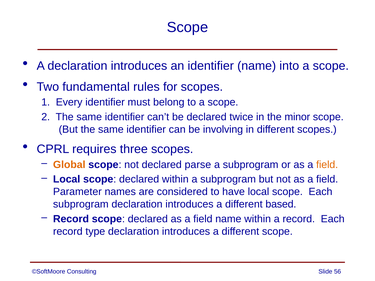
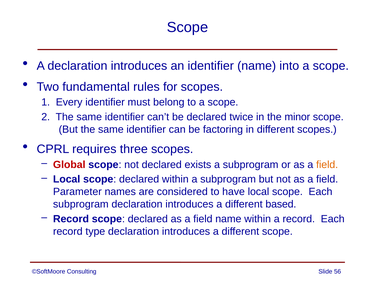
involving: involving -> factoring
Global colour: orange -> red
parse: parse -> exists
